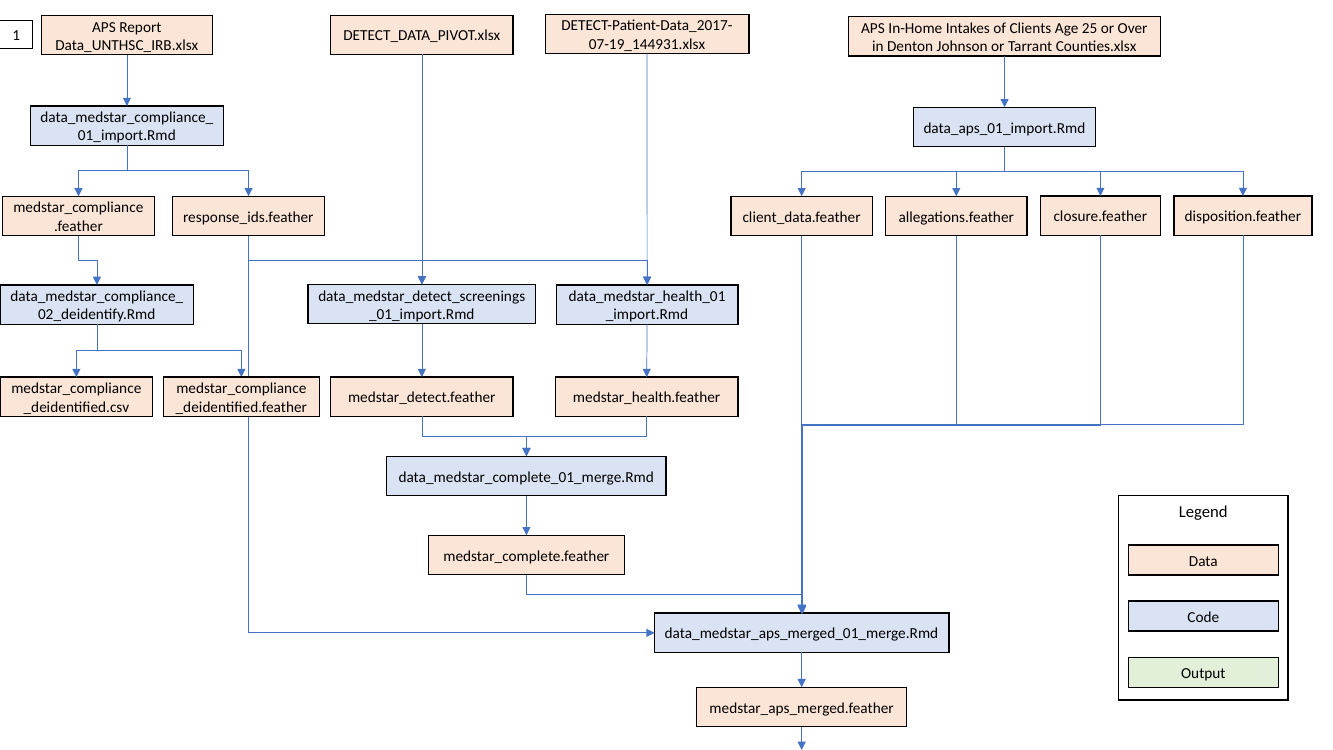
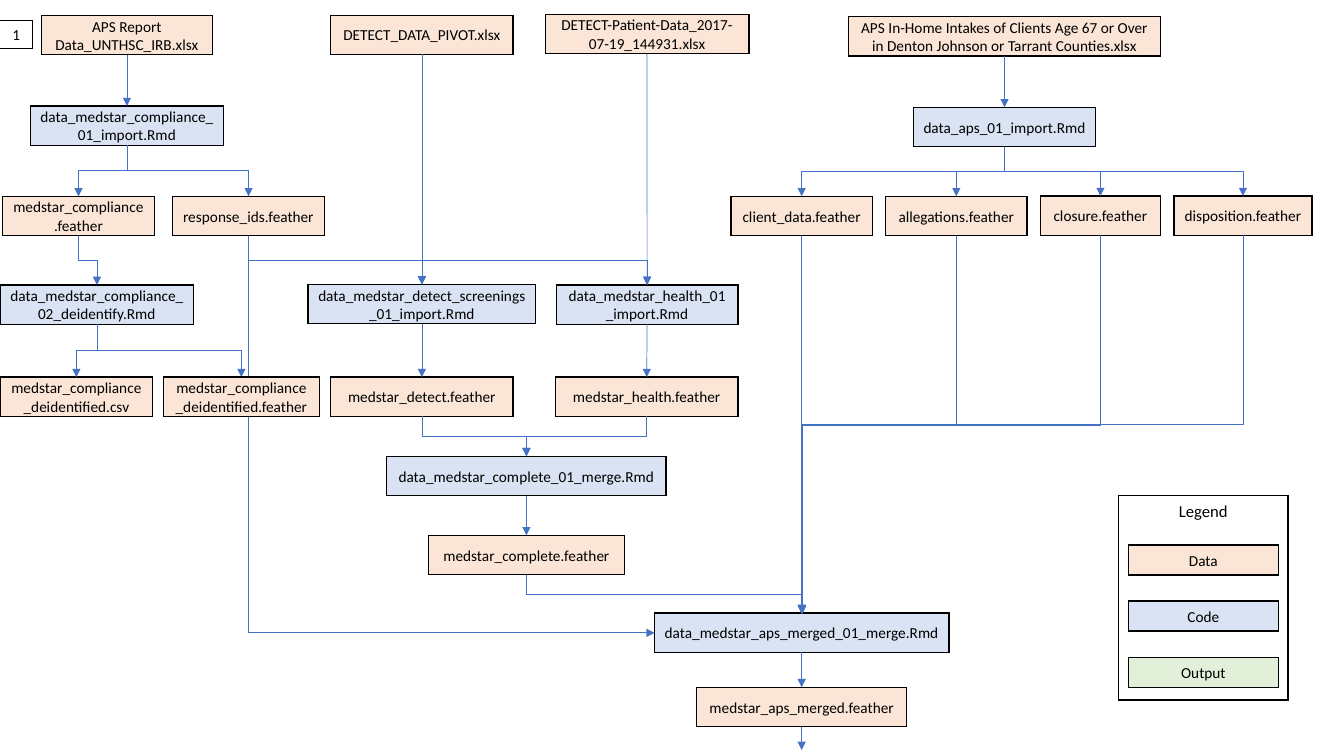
25: 25 -> 67
